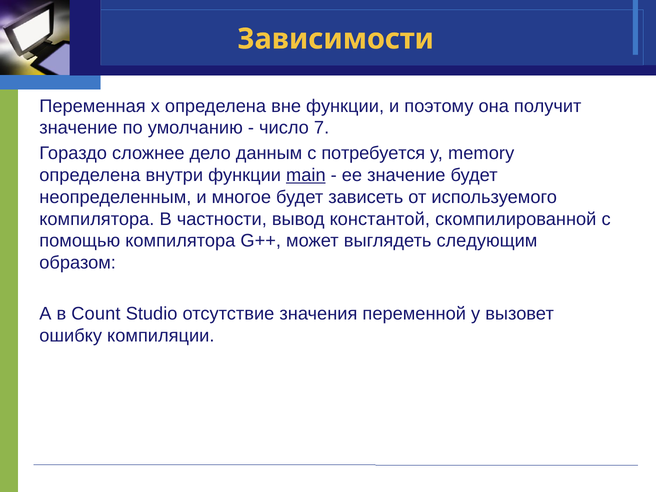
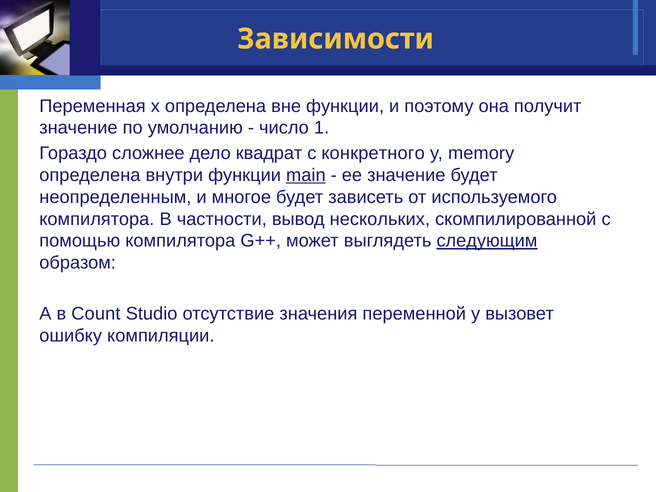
7: 7 -> 1
данным: данным -> квадрат
потребуется: потребуется -> конкретного
константой: константой -> нескольких
следующим underline: none -> present
